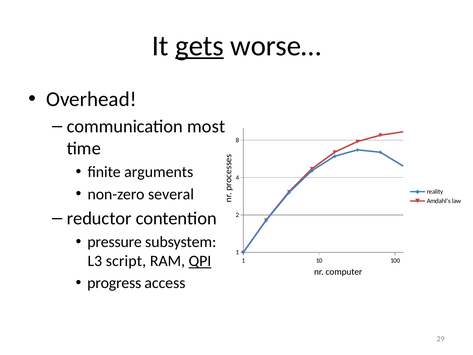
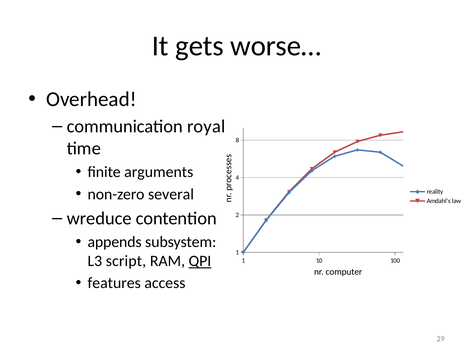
gets underline: present -> none
most: most -> royal
reductor: reductor -> wreduce
pressure: pressure -> appends
progress: progress -> features
